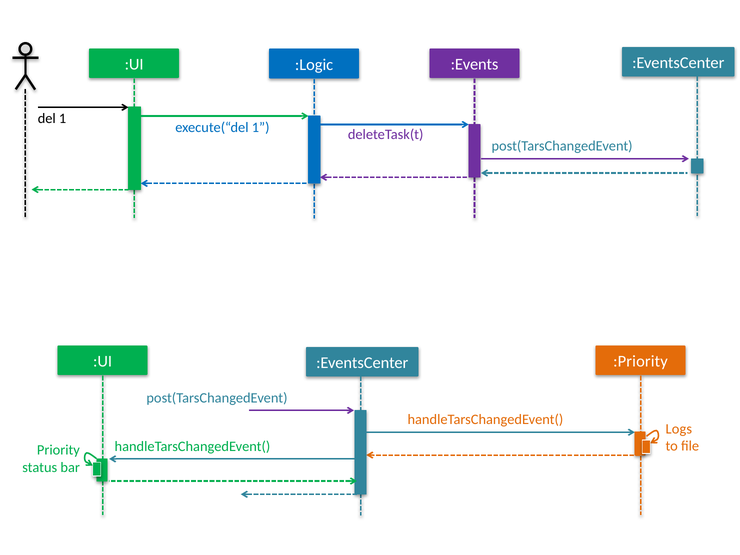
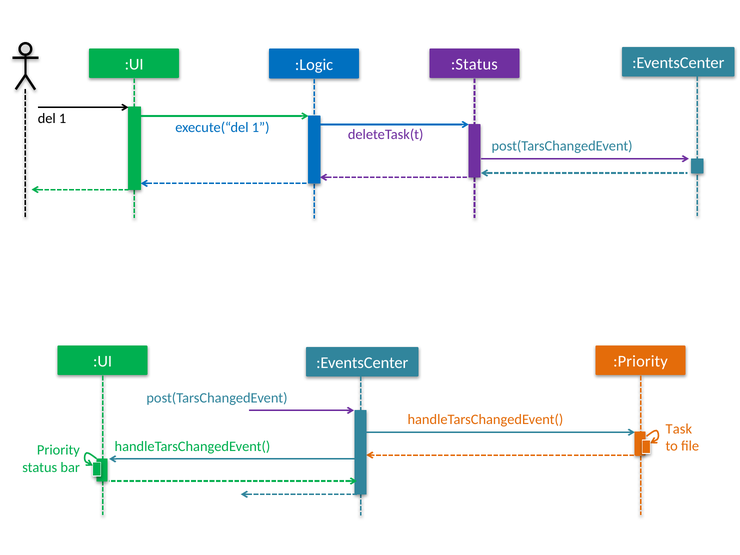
:Events: :Events -> :Status
Logs: Logs -> Task
